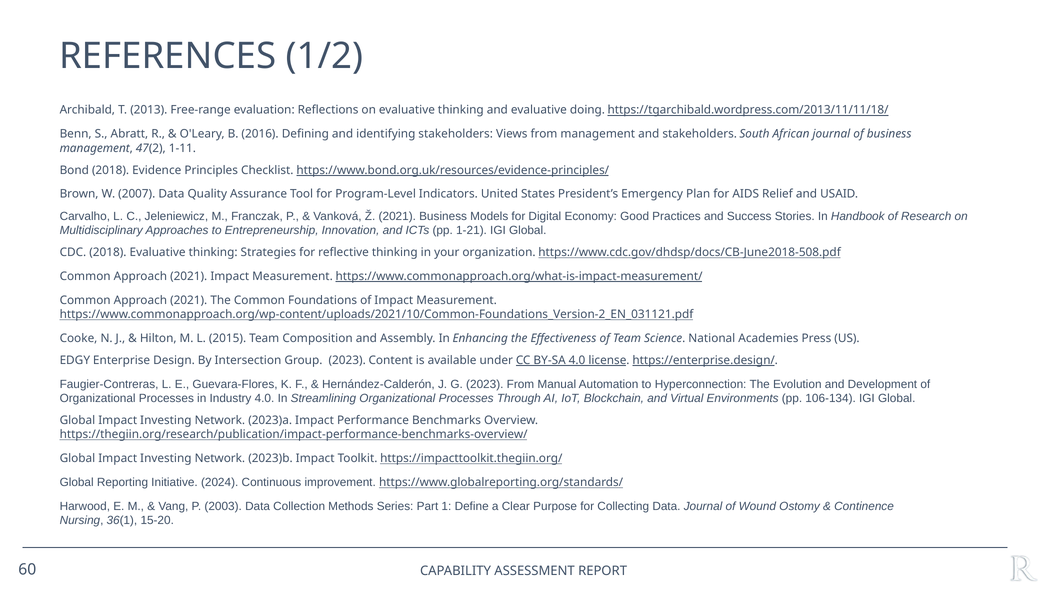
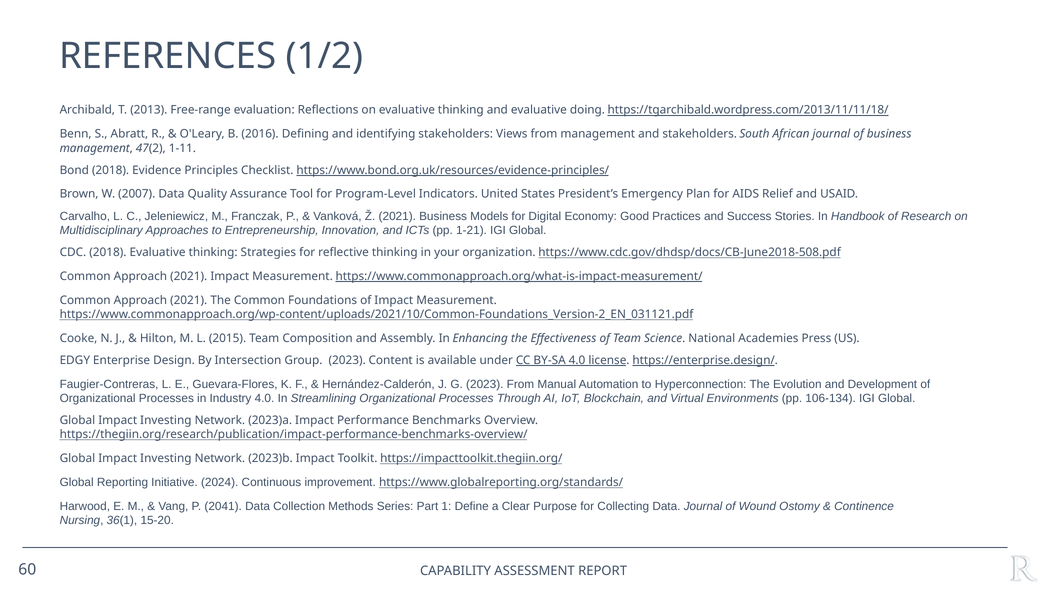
2003: 2003 -> 2041
